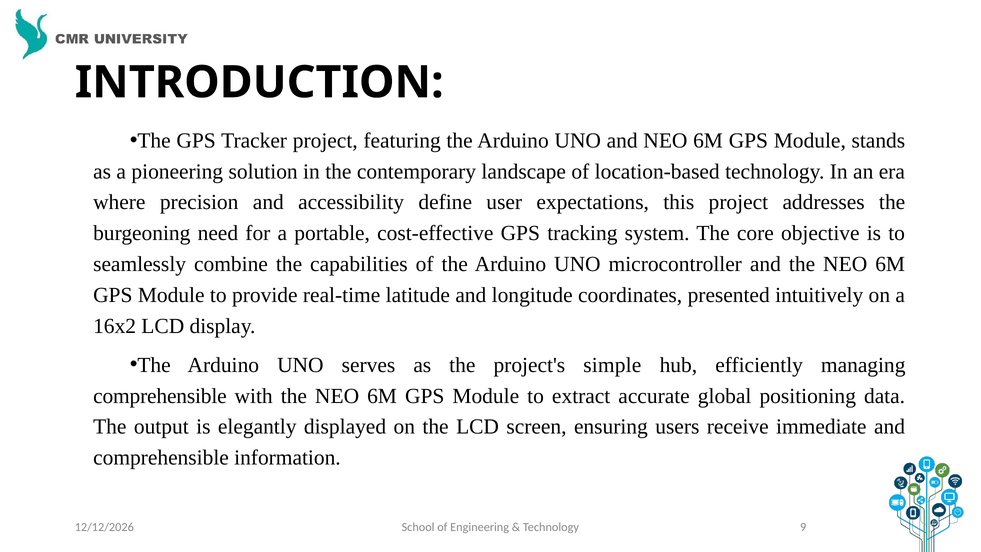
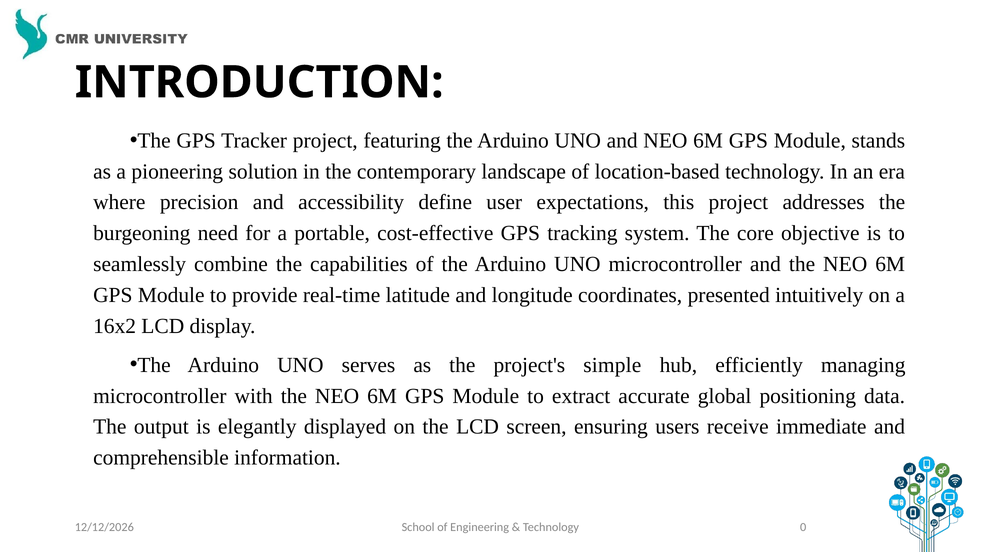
comprehensible at (160, 396): comprehensible -> microcontroller
9: 9 -> 0
